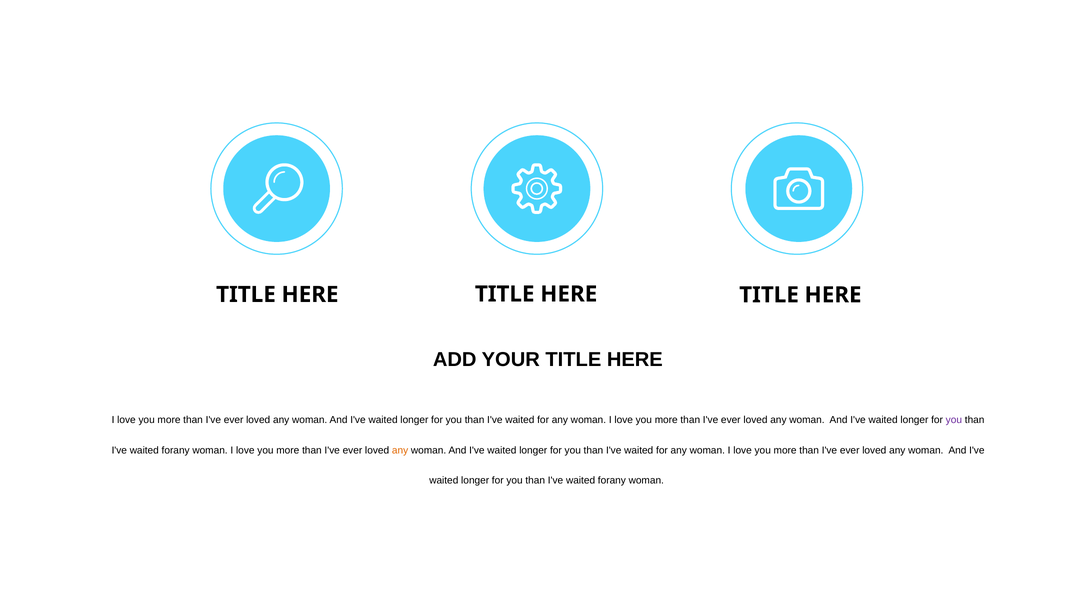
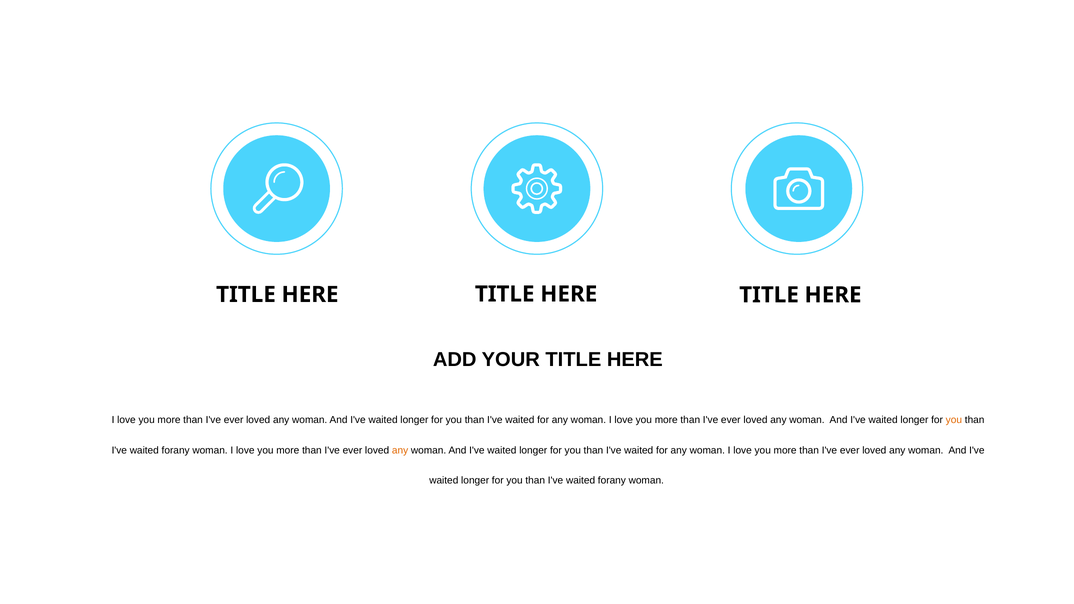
you at (954, 420) colour: purple -> orange
